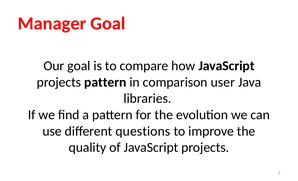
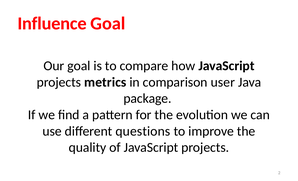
Manager: Manager -> Influence
projects pattern: pattern -> metrics
libraries: libraries -> package
